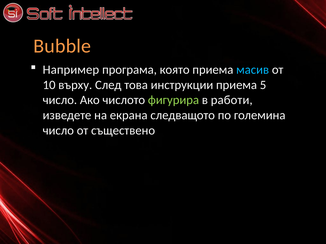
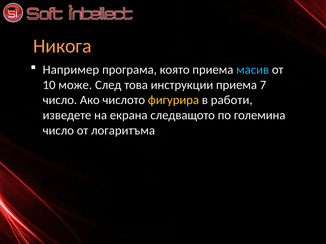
Bubble: Bubble -> Никога
върху: върху -> може
5: 5 -> 7
фигурира colour: light green -> yellow
съществено: съществено -> логаритъма
